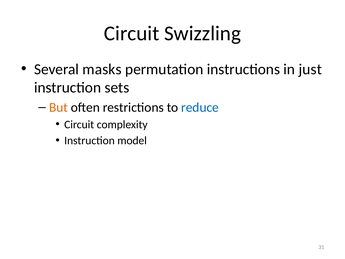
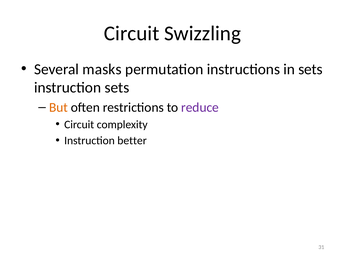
in just: just -> sets
reduce colour: blue -> purple
model: model -> better
